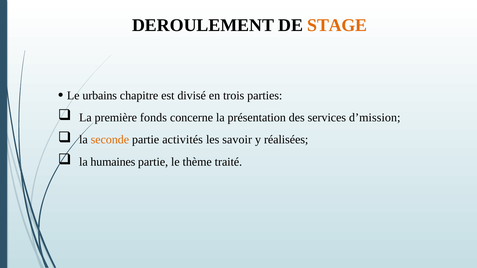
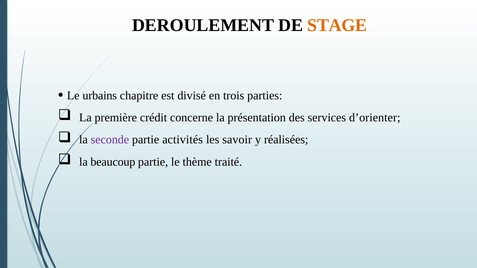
fonds: fonds -> crédit
d’mission: d’mission -> d’orienter
seconde colour: orange -> purple
humaines: humaines -> beaucoup
